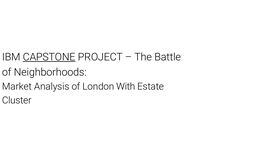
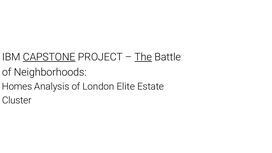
The underline: none -> present
Market: Market -> Homes
With: With -> Elite
